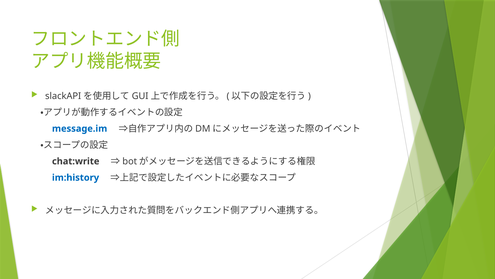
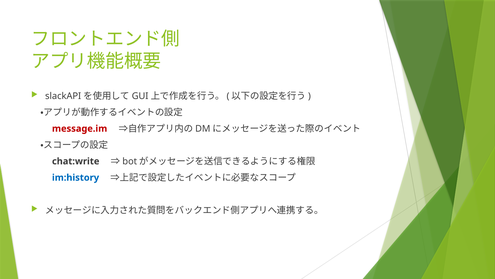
message.im colour: blue -> red
